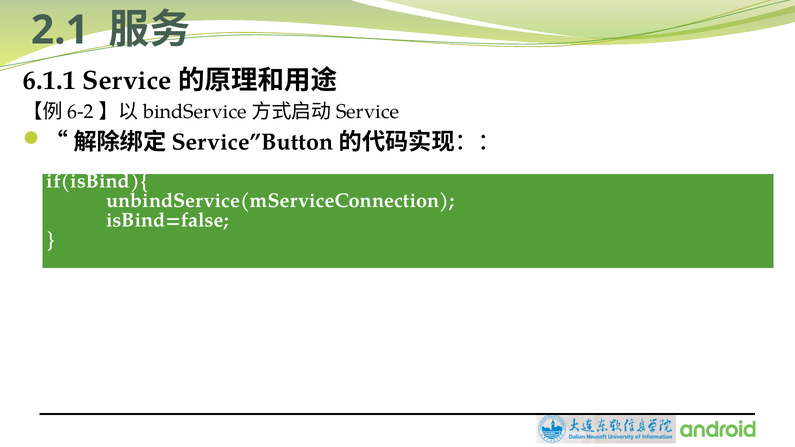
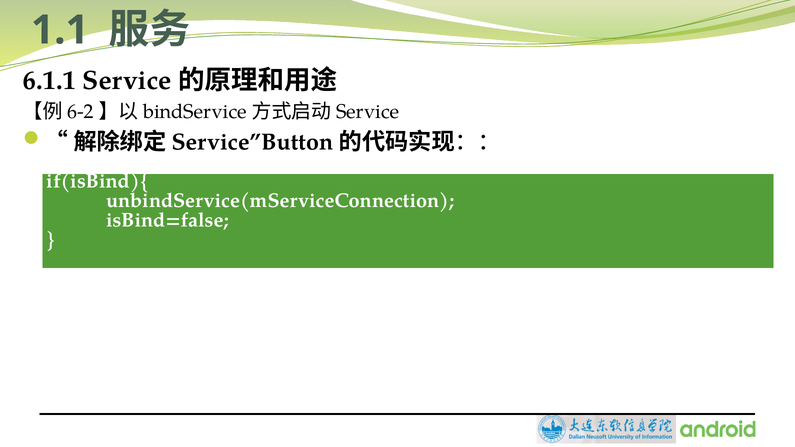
2.1: 2.1 -> 1.1
